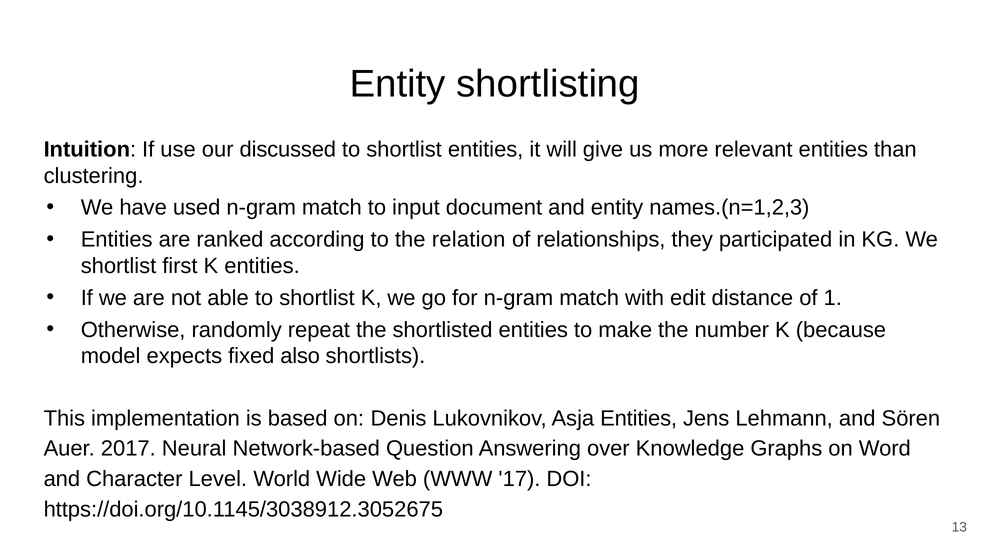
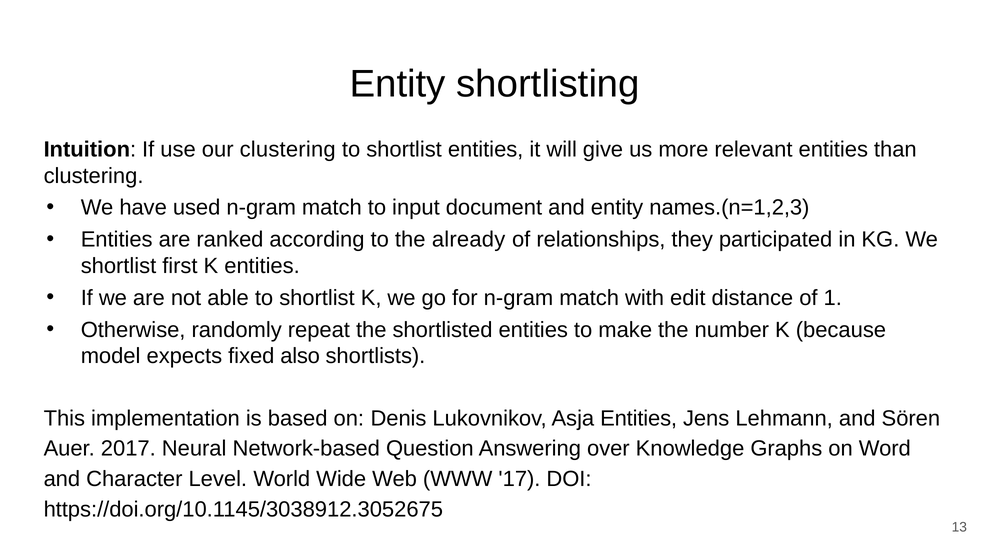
our discussed: discussed -> clustering
relation: relation -> already
